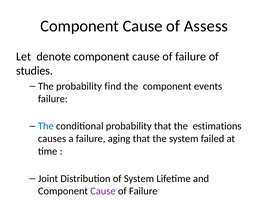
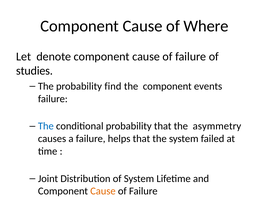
Assess: Assess -> Where
estimations: estimations -> asymmetry
aging: aging -> helps
Cause at (103, 191) colour: purple -> orange
